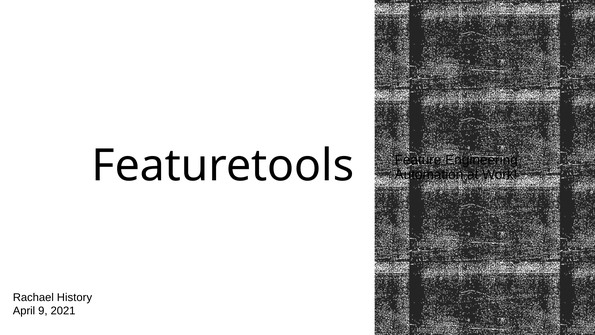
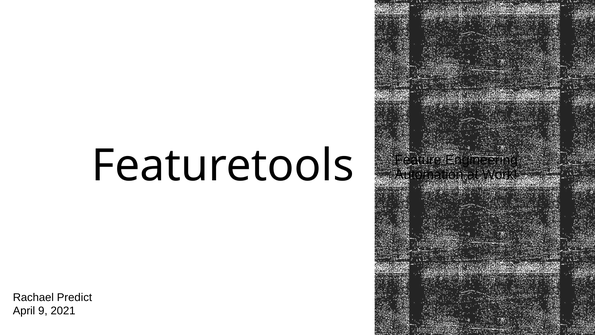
History: History -> Predict
